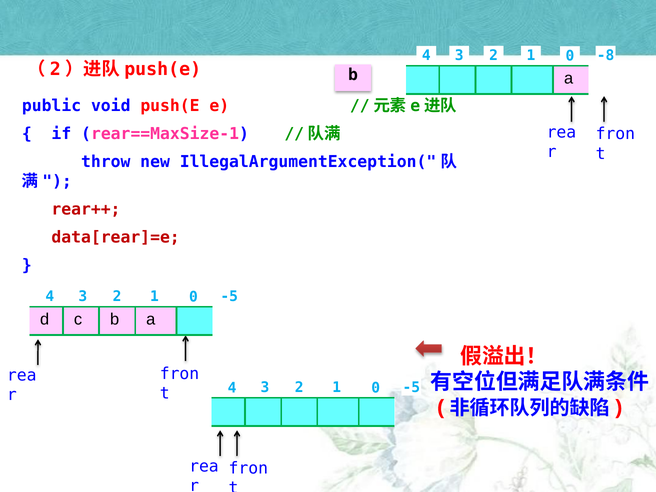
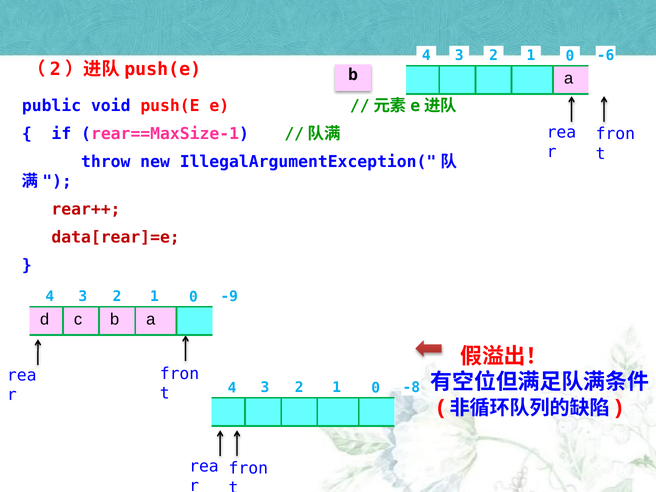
-8: -8 -> -6
-5 at (229, 297): -5 -> -9
-5 at (411, 388): -5 -> -8
